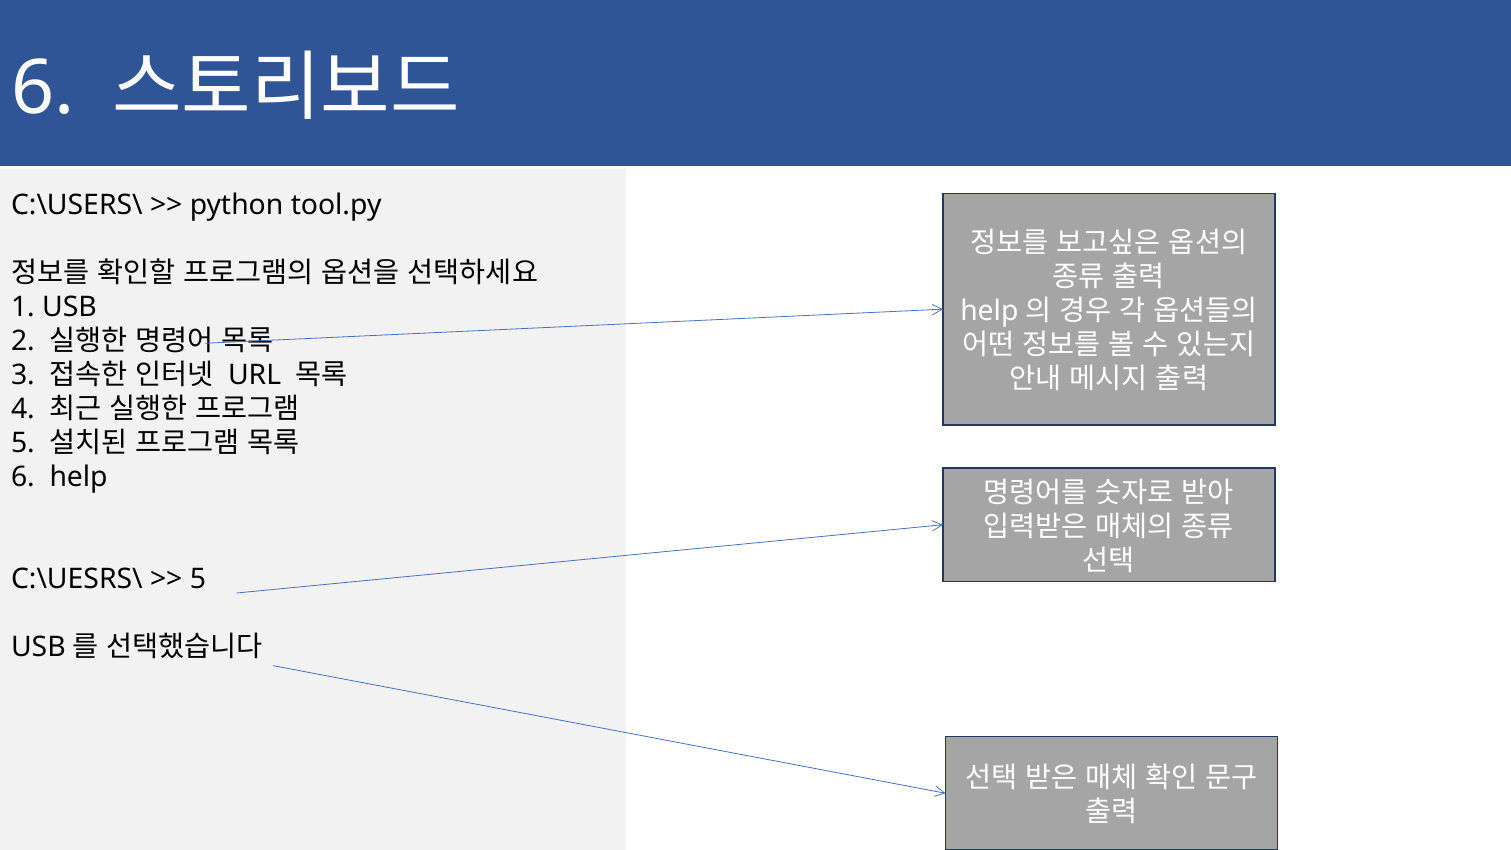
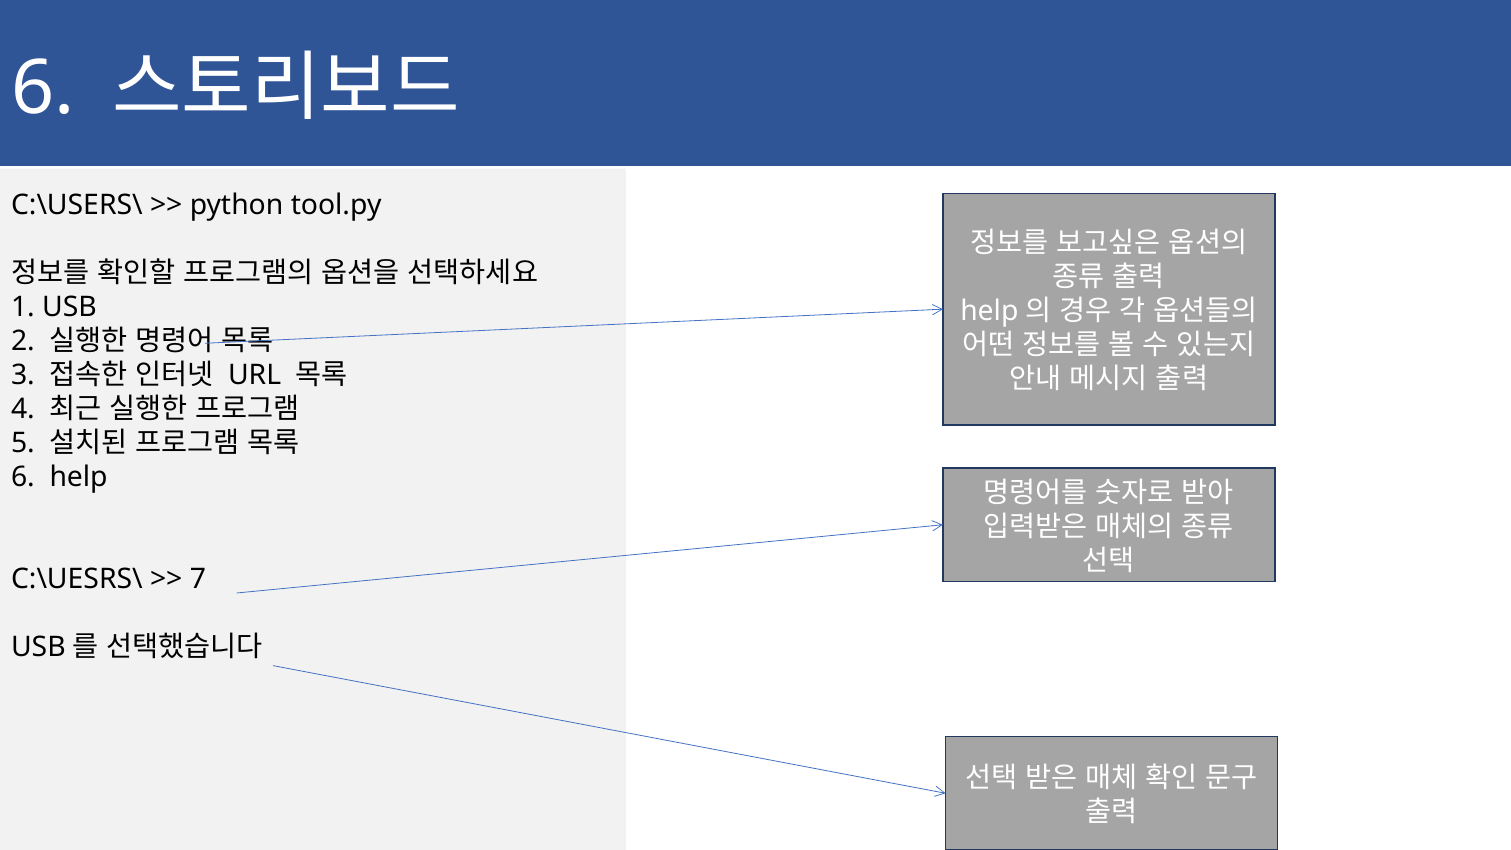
5 at (198, 579): 5 -> 7
